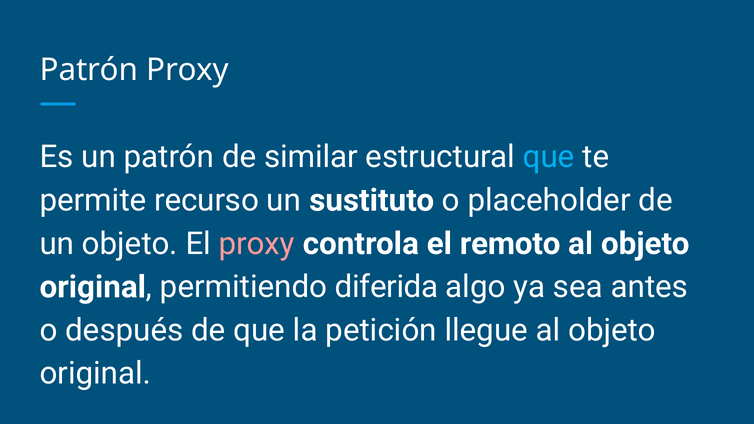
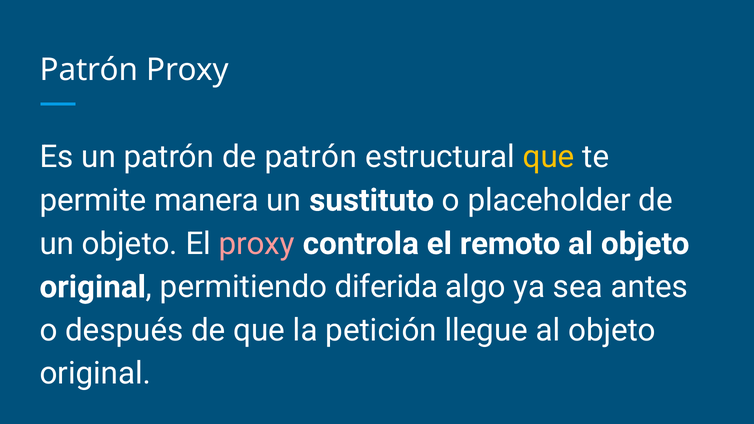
de similar: similar -> patrón
que at (549, 157) colour: light blue -> yellow
recurso: recurso -> manera
